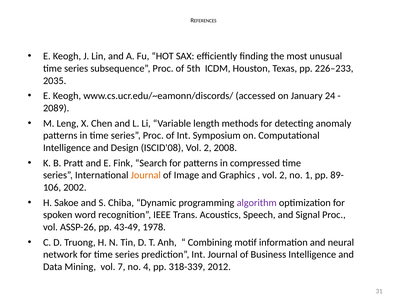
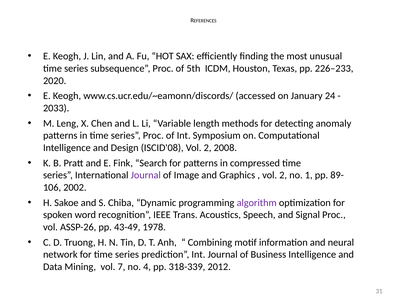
2035: 2035 -> 2020
2089: 2089 -> 2033
Journal at (146, 175) colour: orange -> purple
